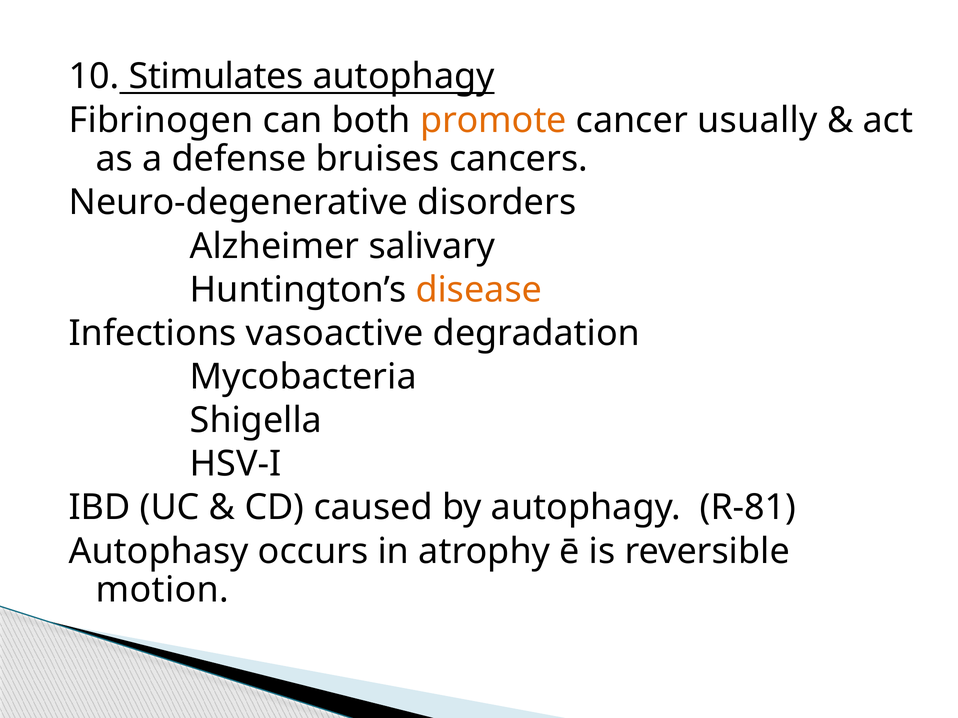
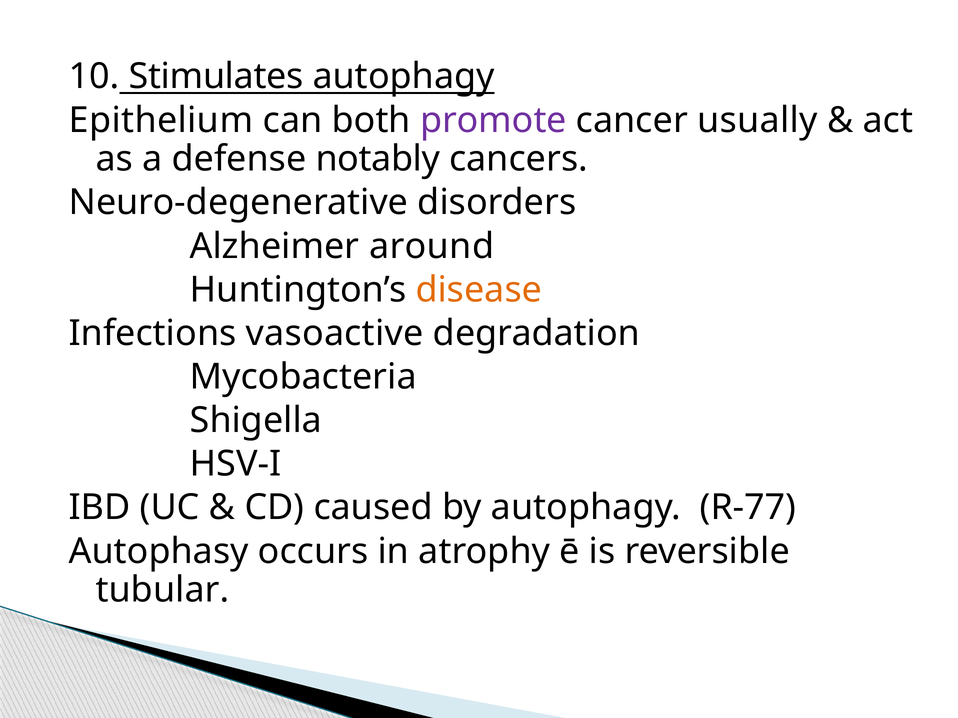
Fibrinogen: Fibrinogen -> Epithelium
promote colour: orange -> purple
bruises: bruises -> notably
salivary: salivary -> around
R-81: R-81 -> R-77
motion: motion -> tubular
